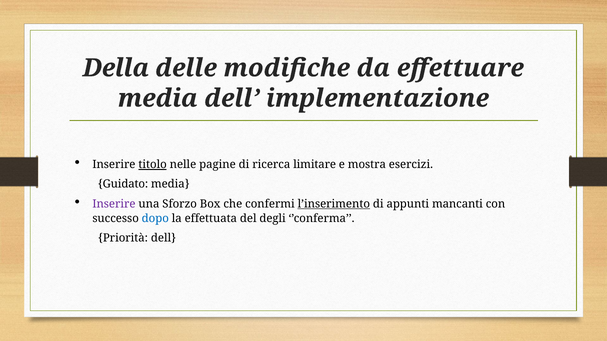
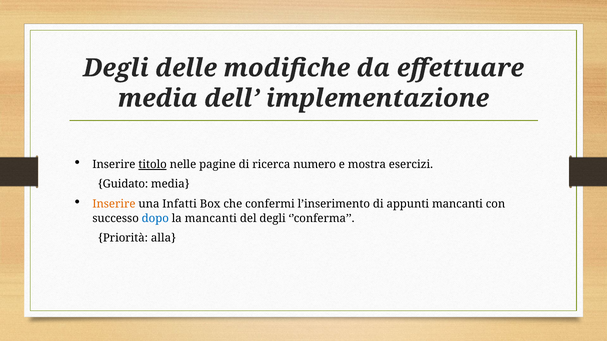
Della at (116, 68): Della -> Degli
limitare: limitare -> numero
Inserire at (114, 204) colour: purple -> orange
Sforzo: Sforzo -> Infatti
l’inserimento underline: present -> none
la effettuata: effettuata -> mancanti
Priorità dell: dell -> alla
